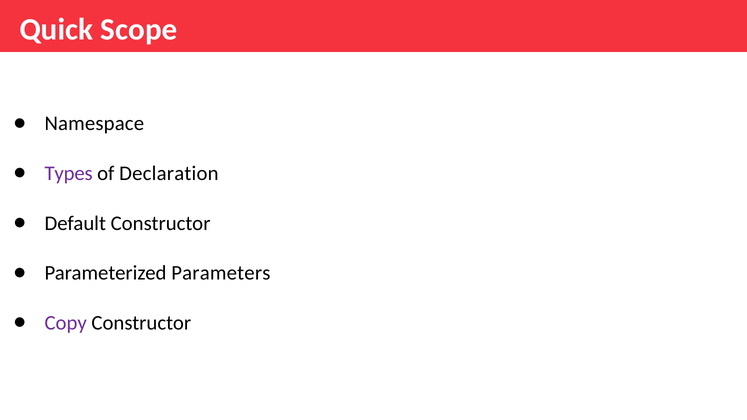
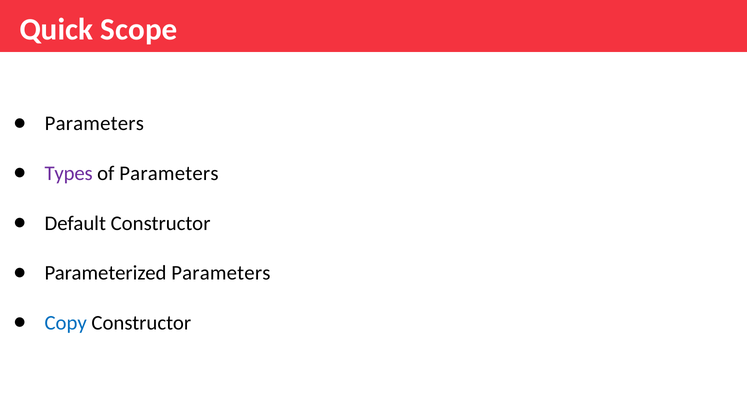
Namespace at (94, 124): Namespace -> Parameters
of Declaration: Declaration -> Parameters
Copy colour: purple -> blue
